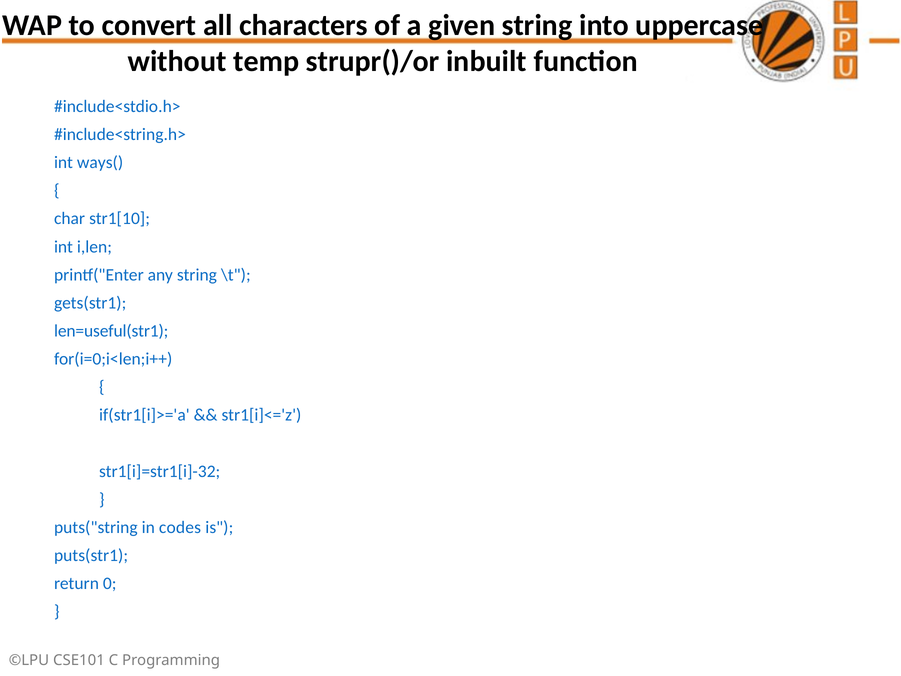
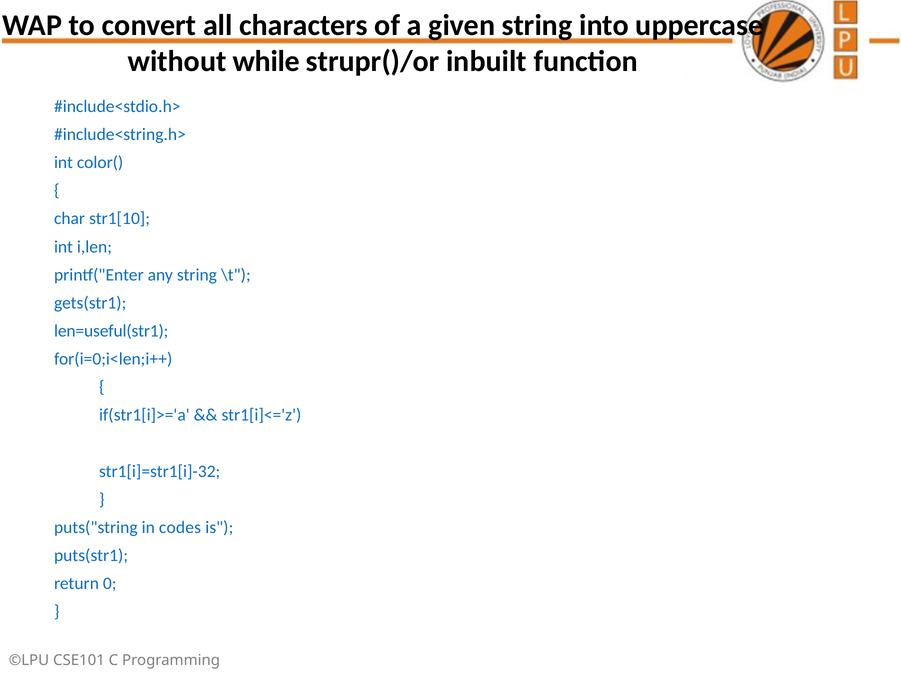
temp: temp -> while
ways(: ways( -> color(
